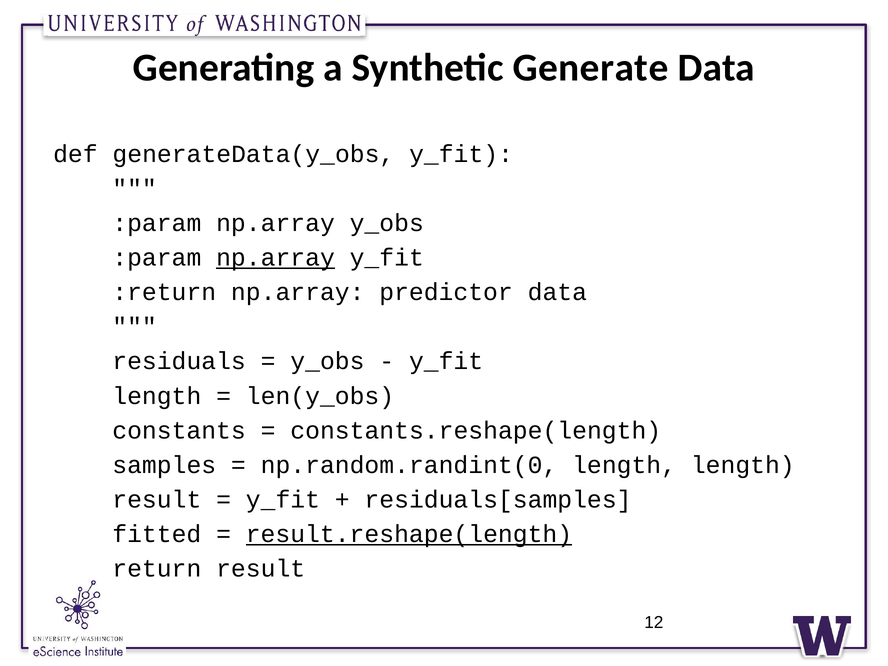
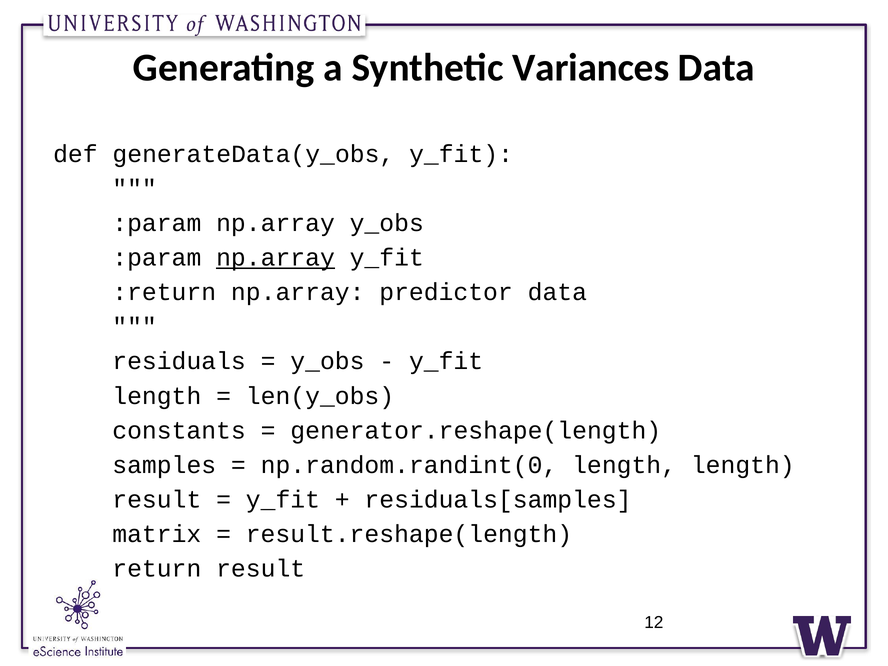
Generate: Generate -> Variances
constants.reshape(length: constants.reshape(length -> generator.reshape(length
fitted: fitted -> matrix
result.reshape(length underline: present -> none
